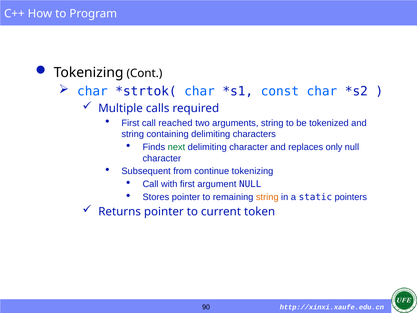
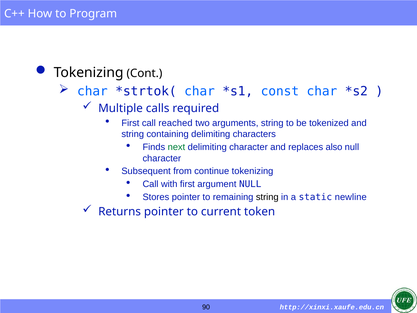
only: only -> also
string at (267, 197) colour: orange -> black
pointers: pointers -> newline
